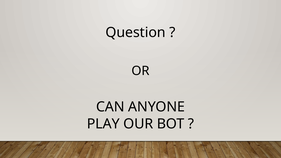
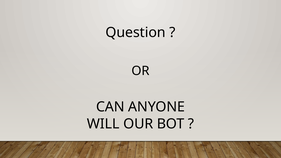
PLAY: PLAY -> WILL
